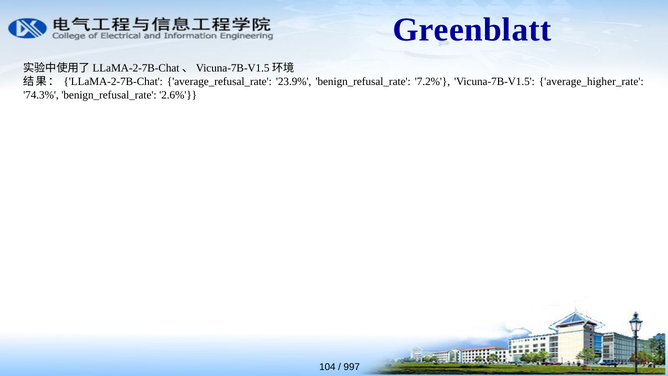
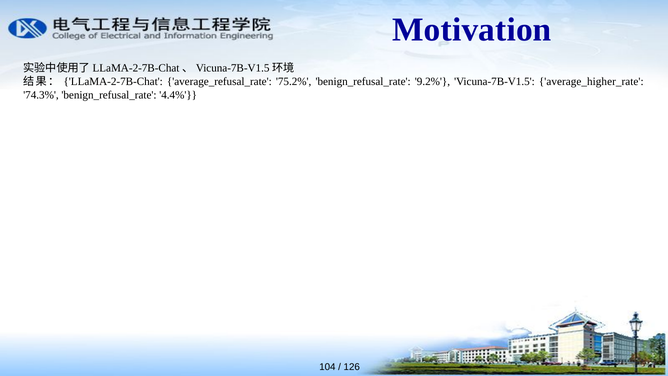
Greenblatt: Greenblatt -> Motivation
23.9%: 23.9% -> 75.2%
7.2%: 7.2% -> 9.2%
2.6%: 2.6% -> 4.4%
997: 997 -> 126
